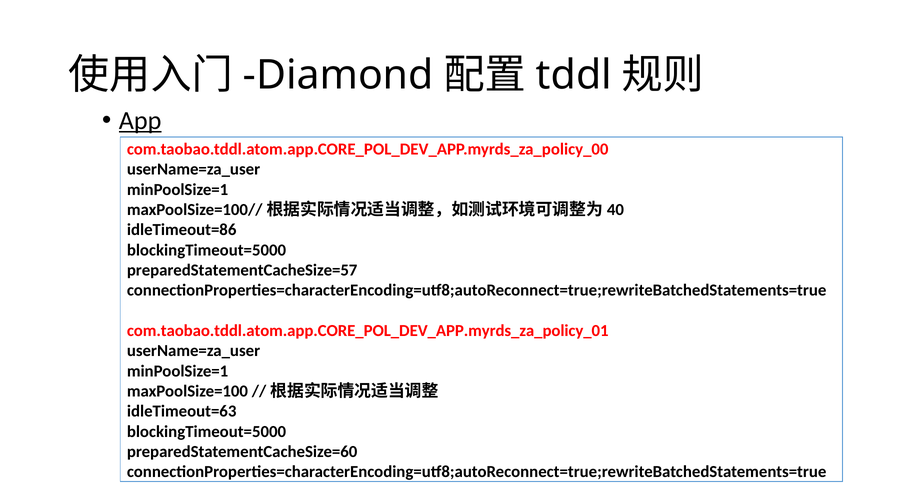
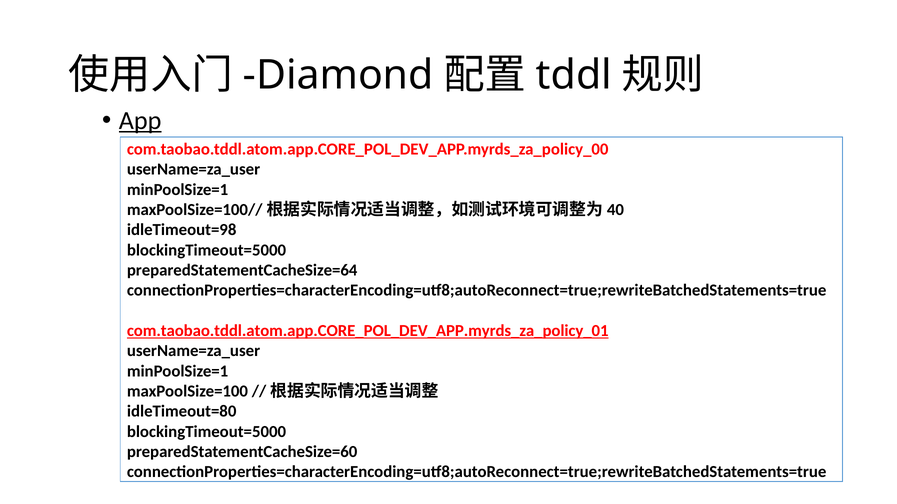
idleTimeout=86: idleTimeout=86 -> idleTimeout=98
preparedStatementCacheSize=57: preparedStatementCacheSize=57 -> preparedStatementCacheSize=64
com.taobao.tddl.atom.app.CORE_POL_DEV_APP.myrds_za_policy_01 underline: none -> present
idleTimeout=63: idleTimeout=63 -> idleTimeout=80
